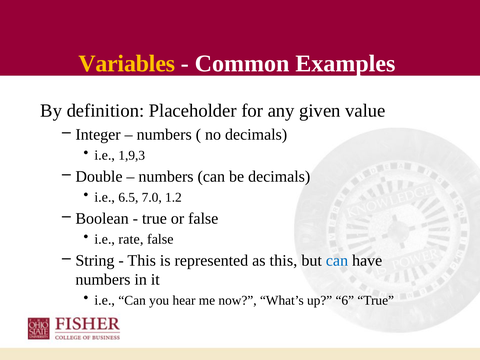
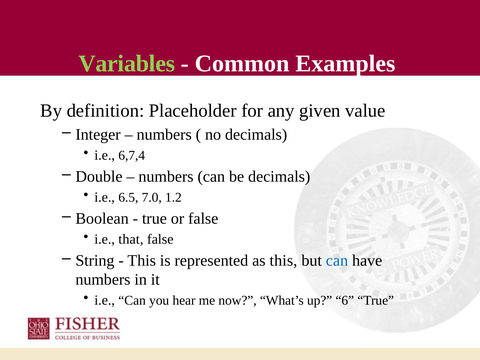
Variables colour: yellow -> light green
1,9,3: 1,9,3 -> 6,7,4
rate: rate -> that
